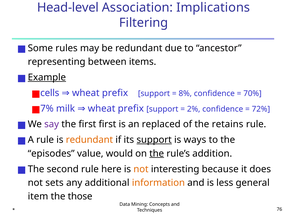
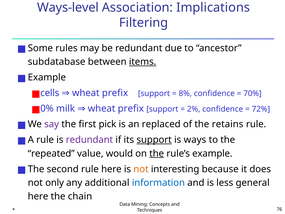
Head-level: Head-level -> Ways-level
representing: representing -> subdatabase
items underline: none -> present
Example at (47, 77) underline: present -> none
7%: 7% -> 0%
first first: first -> pick
redundant at (89, 140) colour: orange -> purple
episodes: episodes -> repeated
rule’s addition: addition -> example
sets: sets -> only
information colour: orange -> blue
item at (38, 196): item -> here
those: those -> chain
